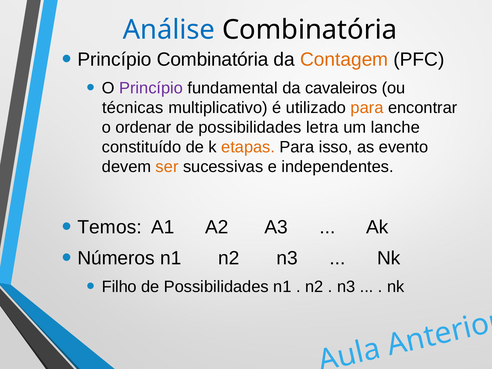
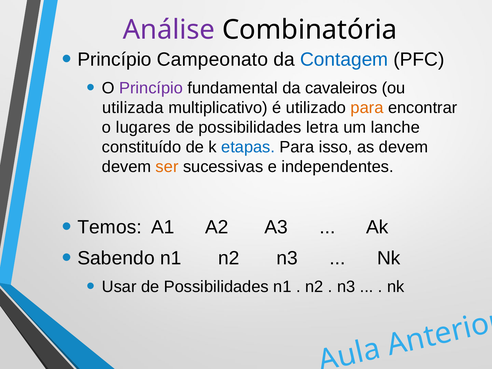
Análise colour: blue -> purple
Princípio Combinatória: Combinatória -> Campeonato
Contagem colour: orange -> blue
técnicas: técnicas -> utilizada
ordenar: ordenar -> lugares
etapas colour: orange -> blue
as evento: evento -> devem
Números: Números -> Sabendo
Filho: Filho -> Usar
